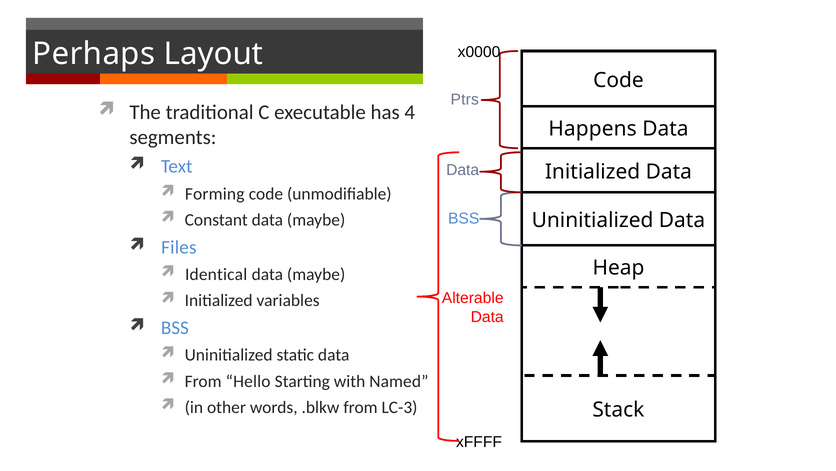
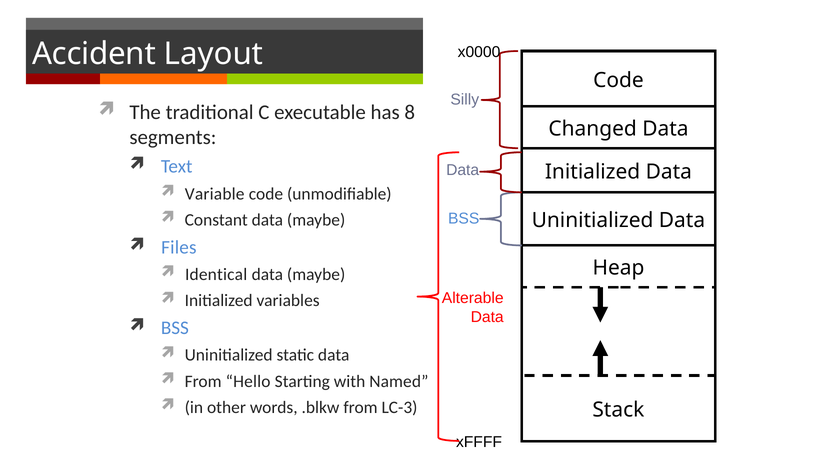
Perhaps: Perhaps -> Accident
Ptrs: Ptrs -> Silly
4: 4 -> 8
Happens: Happens -> Changed
Forming: Forming -> Variable
